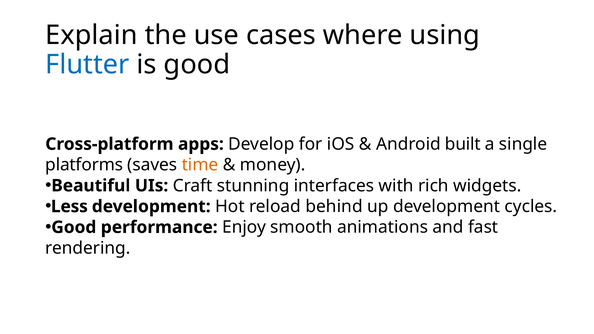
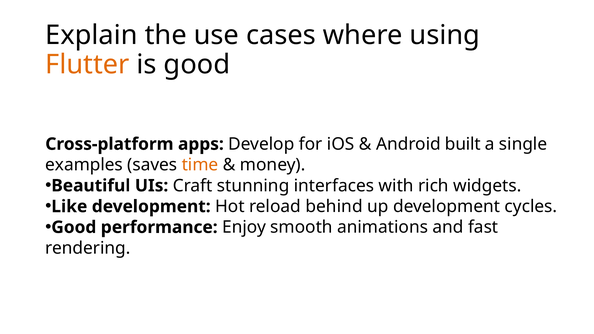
Flutter colour: blue -> orange
platforms: platforms -> examples
Less: Less -> Like
